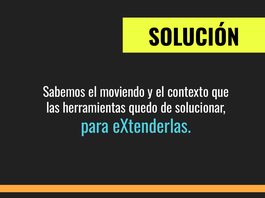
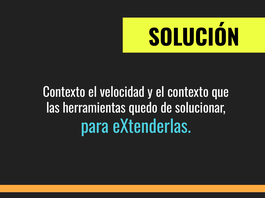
Sabemos at (64, 93): Sabemos -> Contexto
moviendo: moviendo -> velocidad
